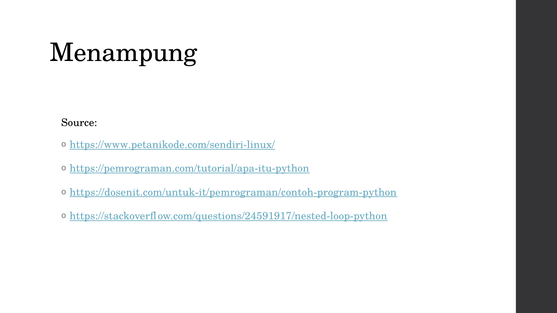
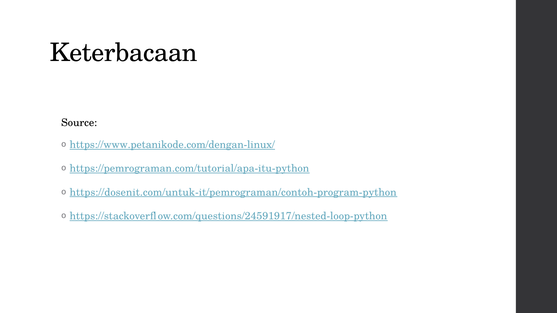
Menampung: Menampung -> Keterbacaan
https://www.petanikode.com/sendiri-linux/: https://www.petanikode.com/sendiri-linux/ -> https://www.petanikode.com/dengan-linux/
